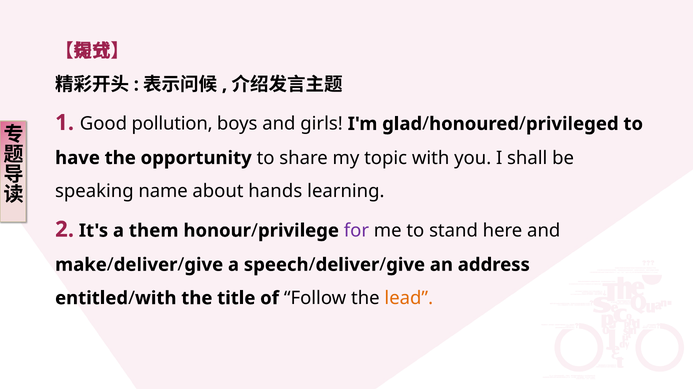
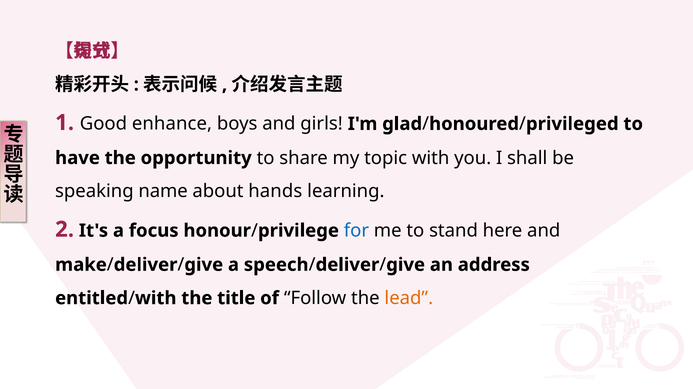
pollution: pollution -> enhance
them: them -> focus
for colour: purple -> blue
